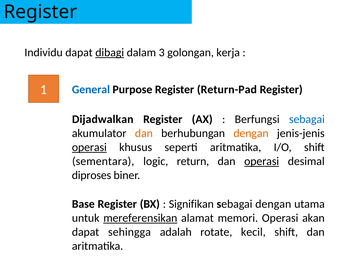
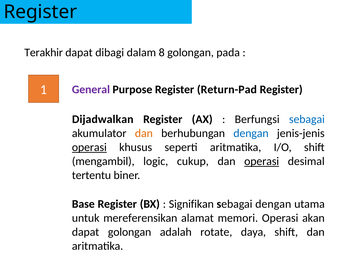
Individu: Individu -> Terakhir
dibagi underline: present -> none
3: 3 -> 8
kerja: kerja -> pada
General colour: blue -> purple
dengan at (251, 133) colour: orange -> blue
sementara: sementara -> mengambil
return: return -> cukup
diproses: diproses -> tertentu
mereferensikan underline: present -> none
dapat sehingga: sehingga -> golongan
kecil: kecil -> daya
